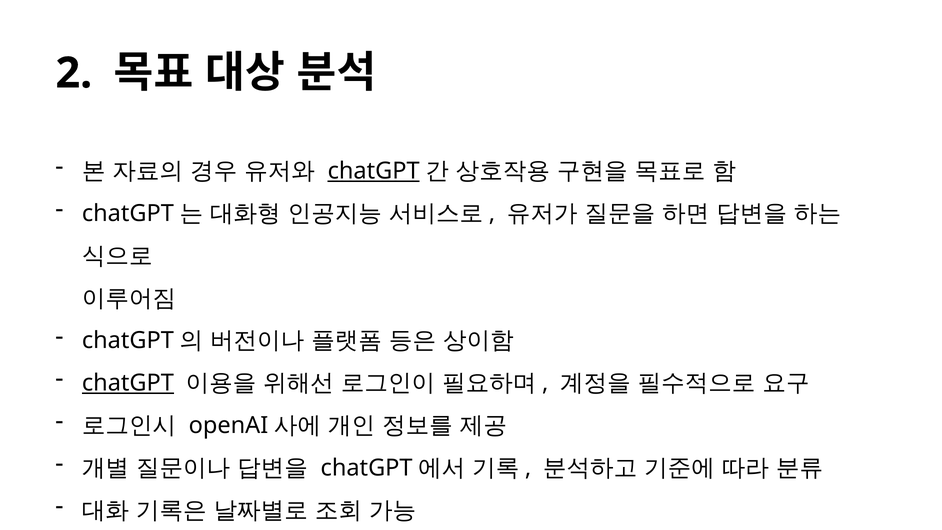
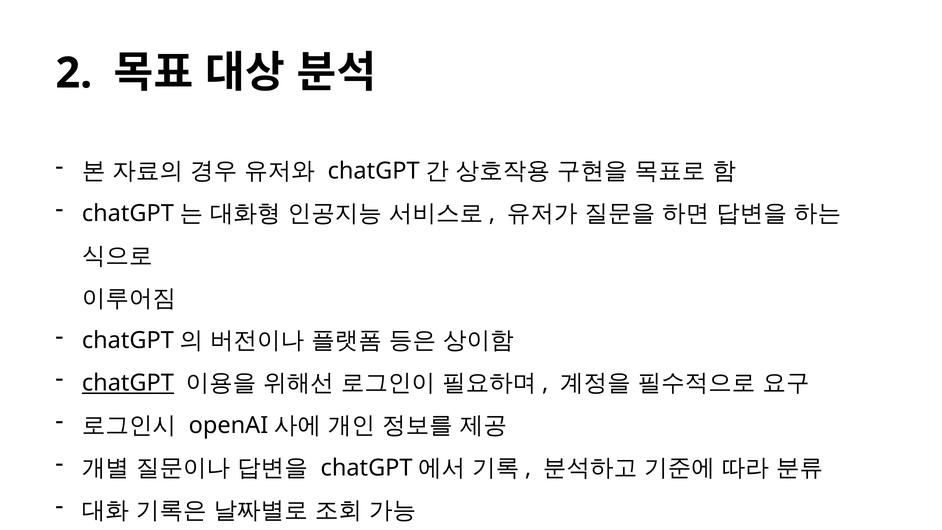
chatGPT at (374, 171) underline: present -> none
